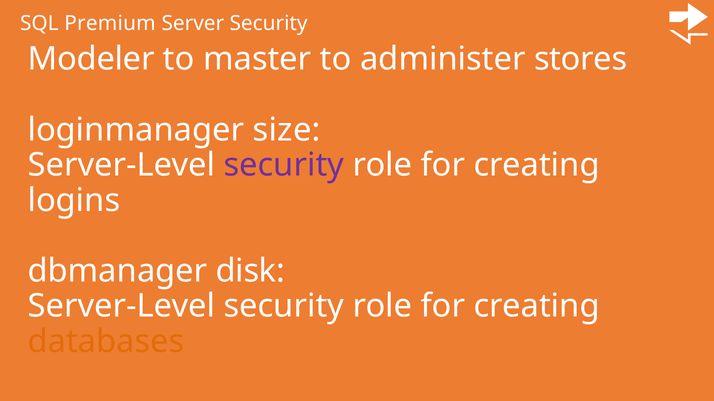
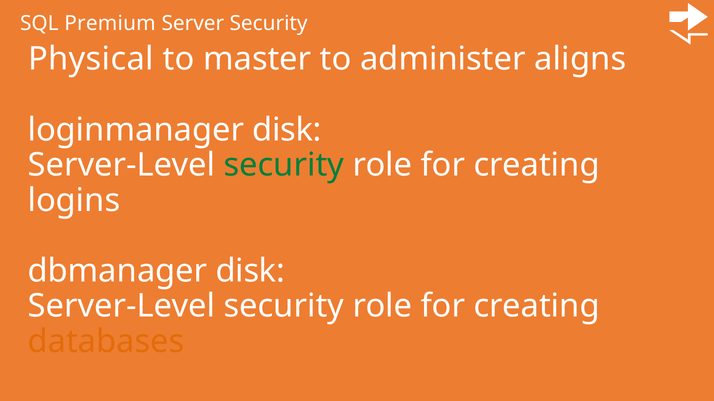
Modeler: Modeler -> Physical
stores: stores -> aligns
loginmanager size: size -> disk
security at (284, 165) colour: purple -> green
